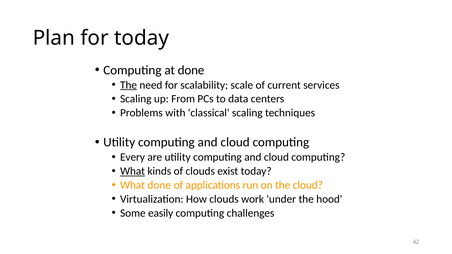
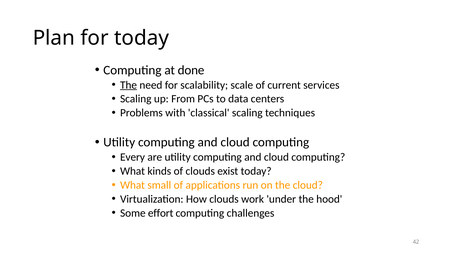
What at (133, 171) underline: present -> none
What done: done -> small
easily: easily -> effort
